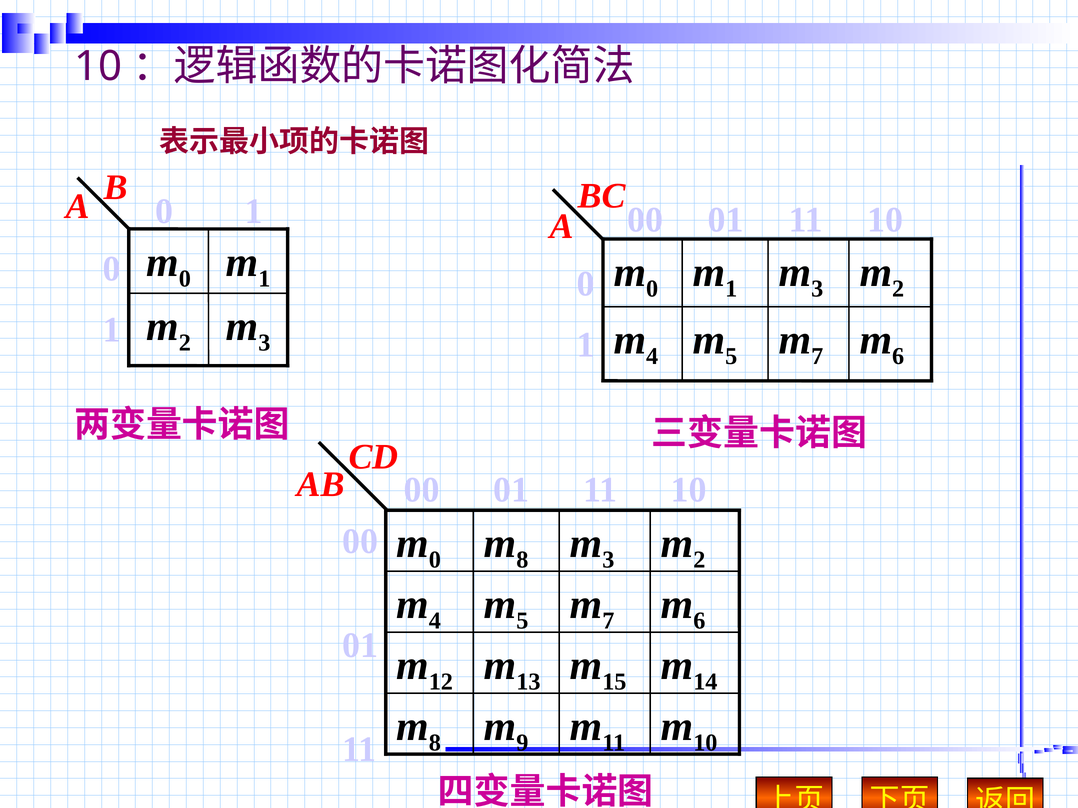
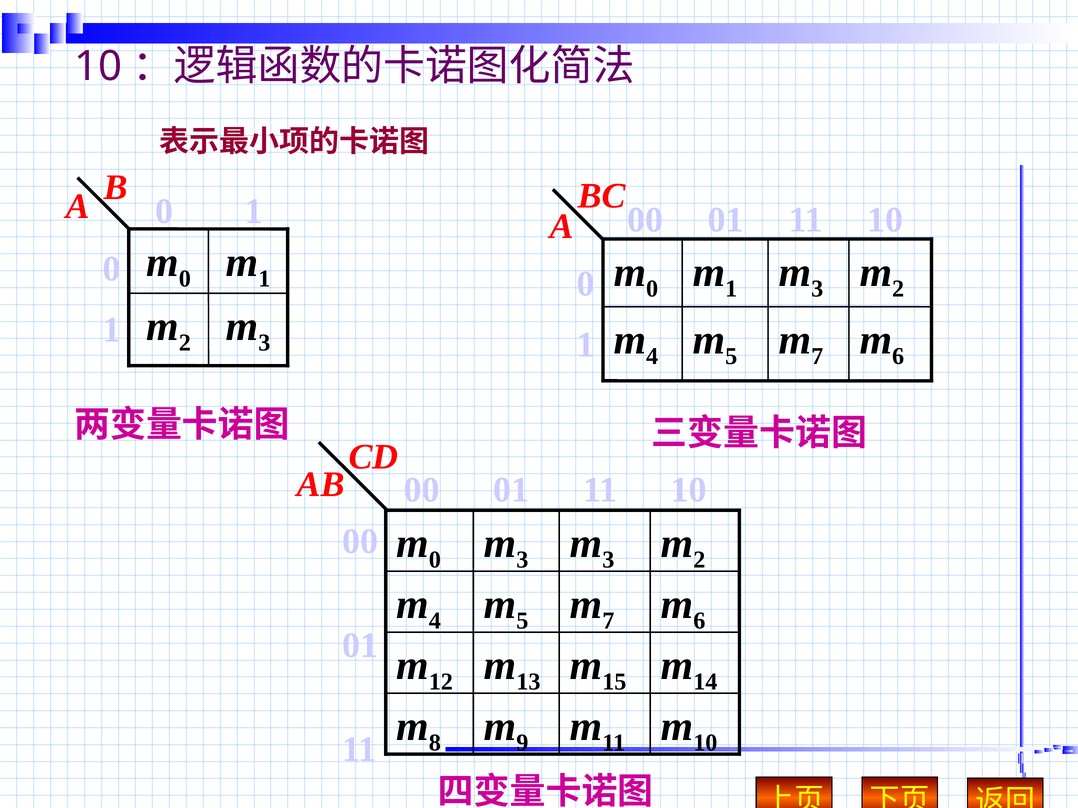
8 at (522, 560): 8 -> 3
